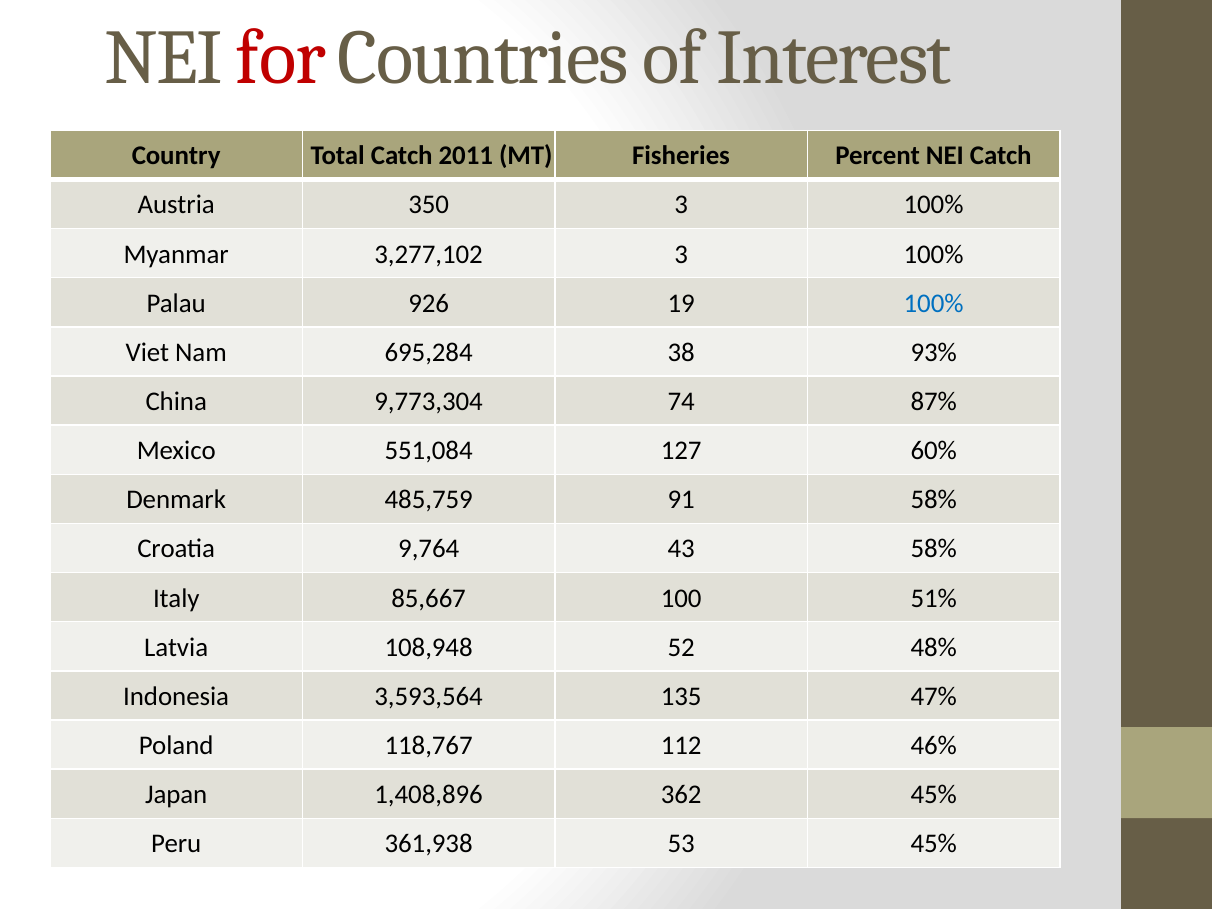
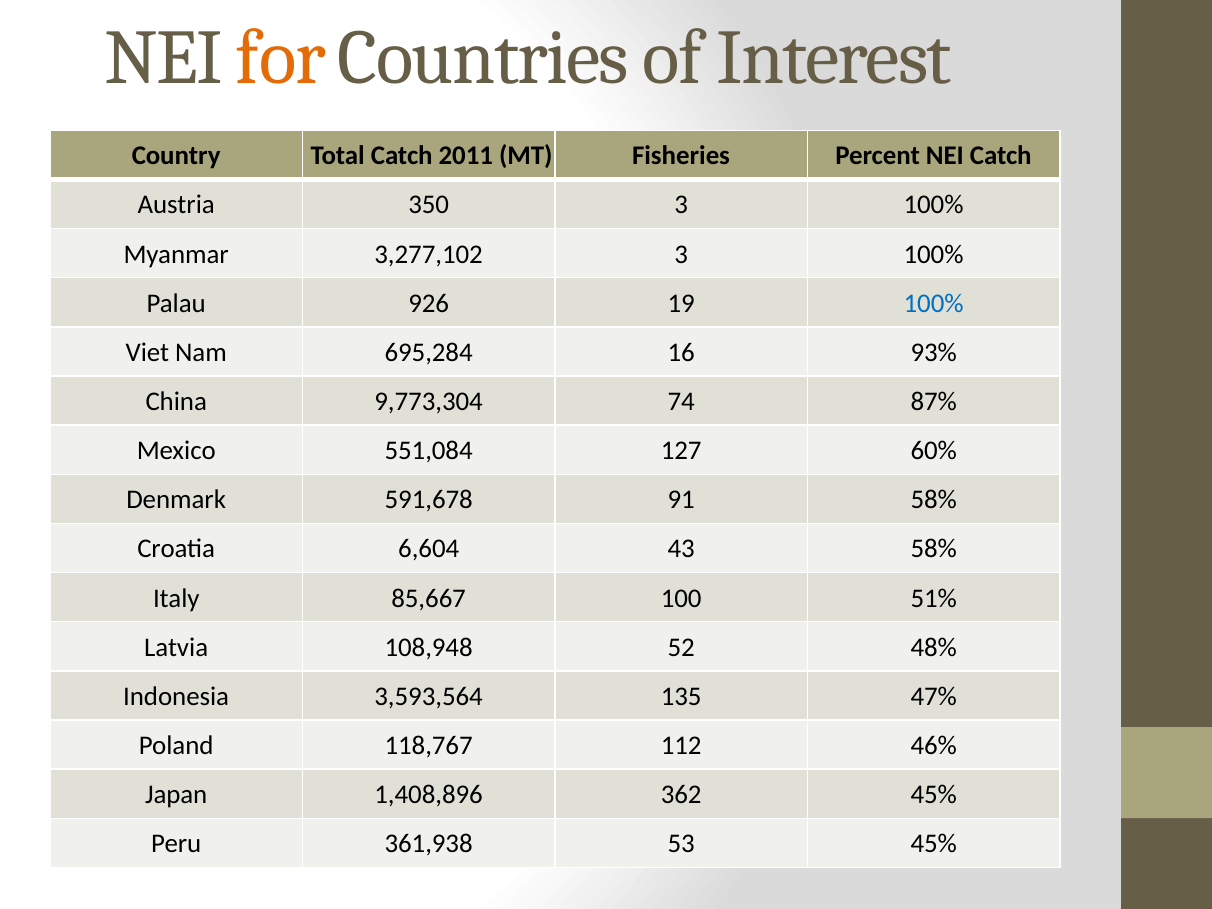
for colour: red -> orange
38: 38 -> 16
485,759: 485,759 -> 591,678
9,764: 9,764 -> 6,604
